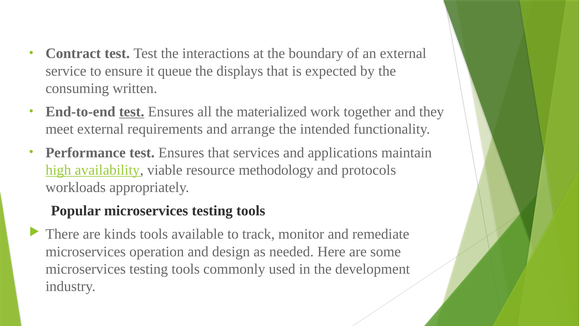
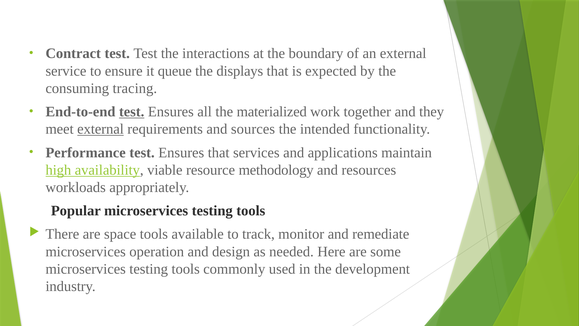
written: written -> tracing
external at (100, 129) underline: none -> present
arrange: arrange -> sources
protocols: protocols -> resources
kinds: kinds -> space
